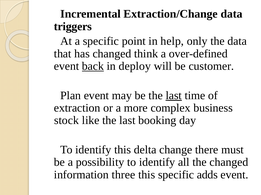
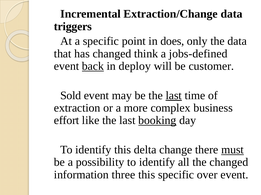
help: help -> does
over-defined: over-defined -> jobs-defined
Plan: Plan -> Sold
stock: stock -> effort
booking underline: none -> present
must underline: none -> present
adds: adds -> over
